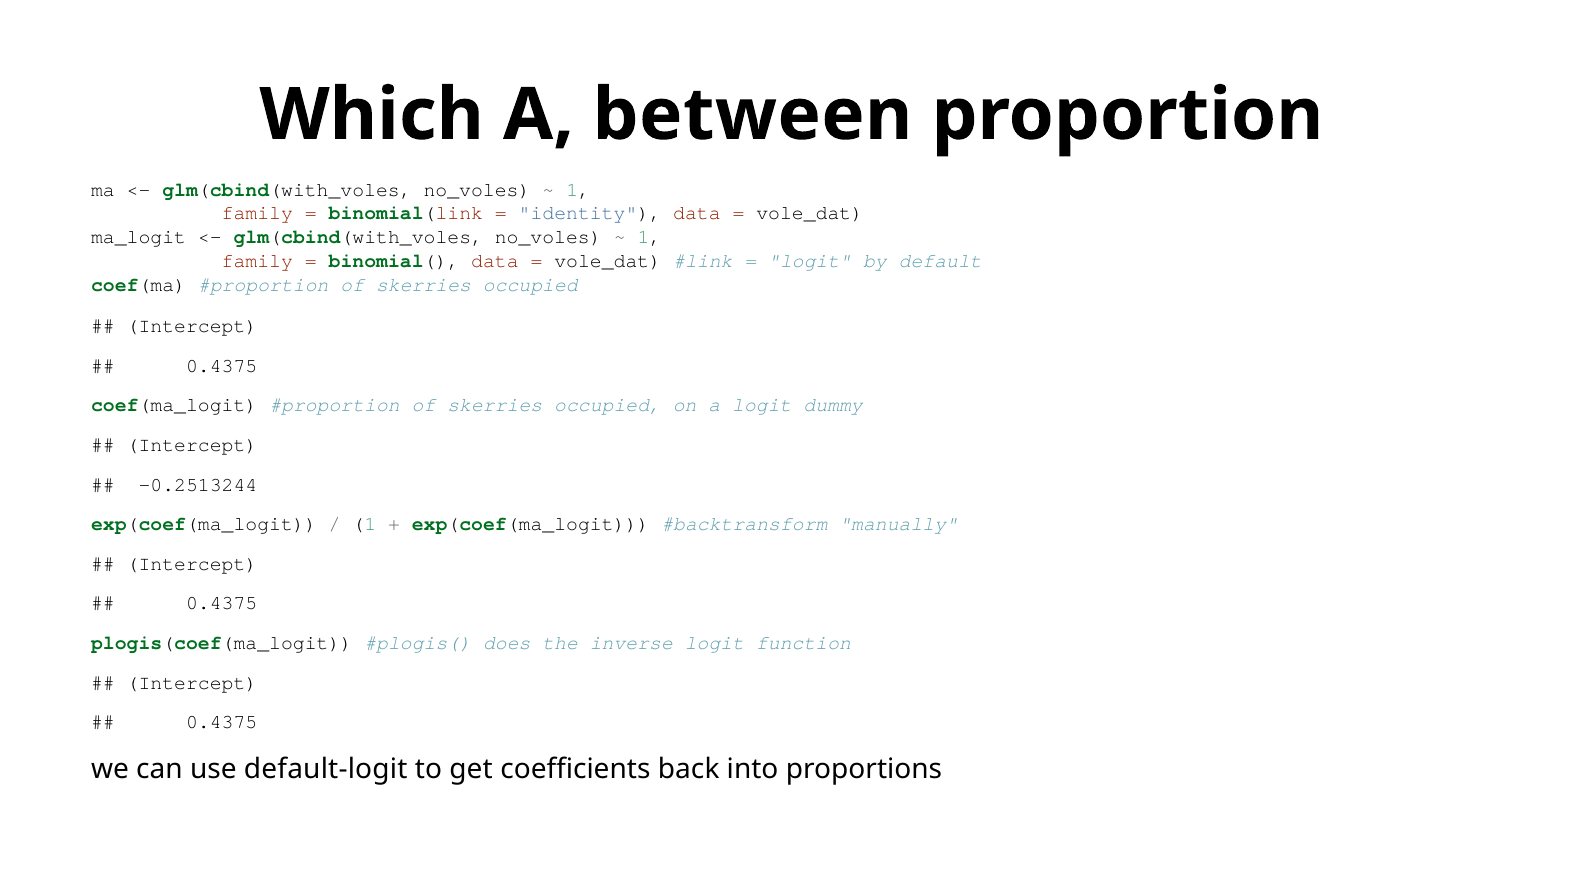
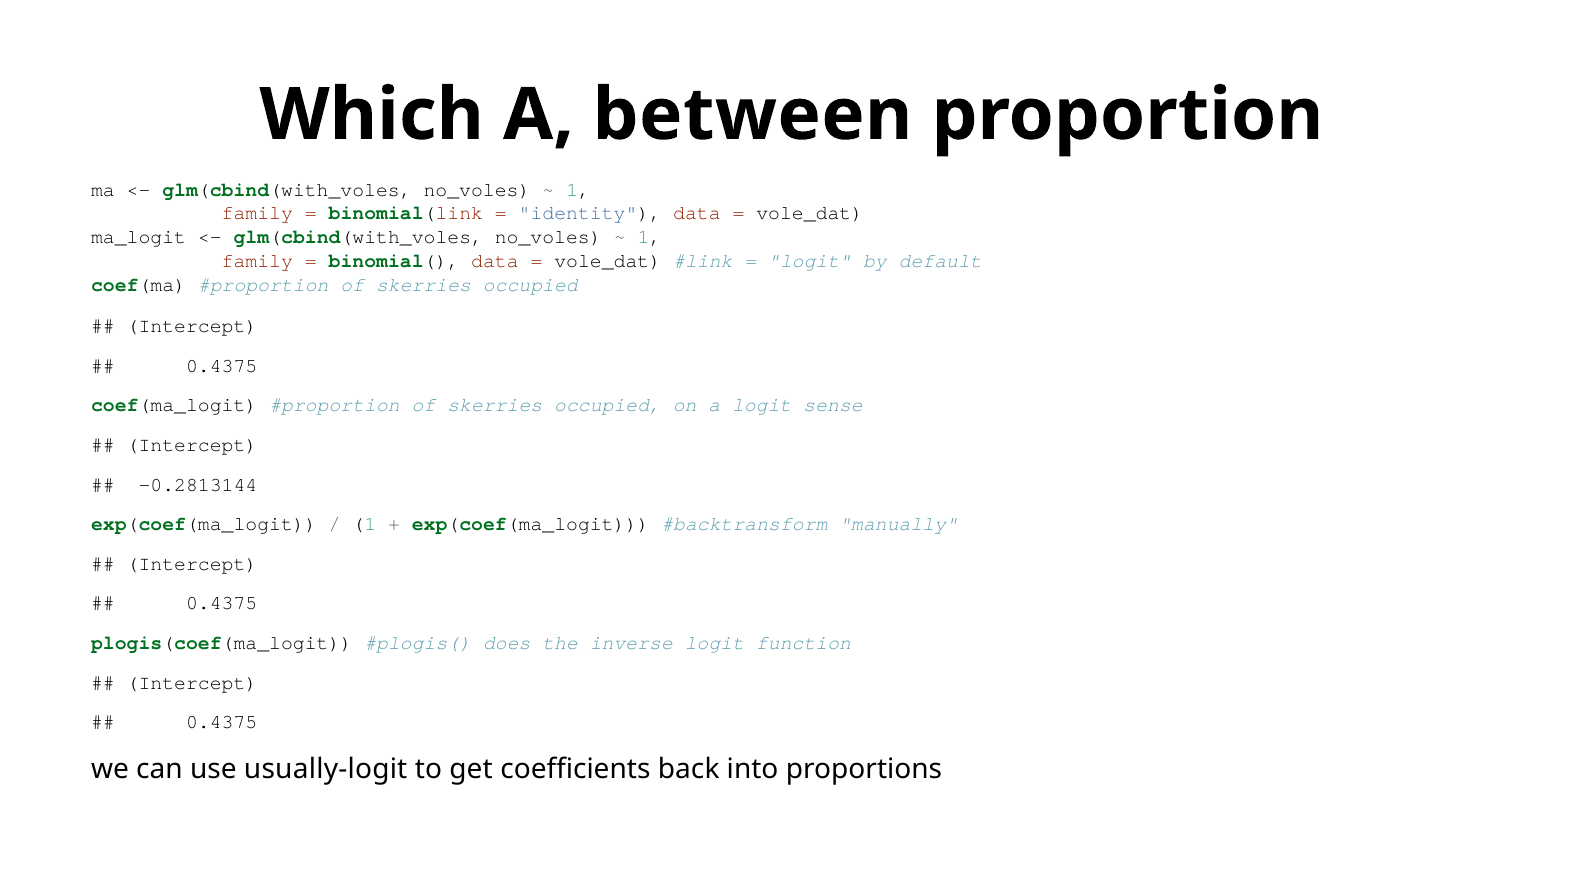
dummy: dummy -> sense
-0.2513244: -0.2513244 -> -0.2813144
default-logit: default-logit -> usually-logit
